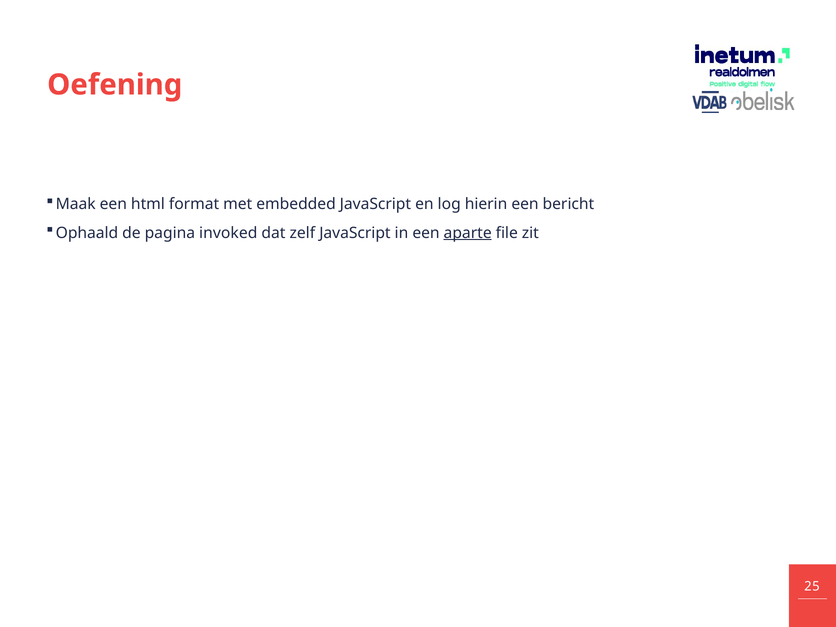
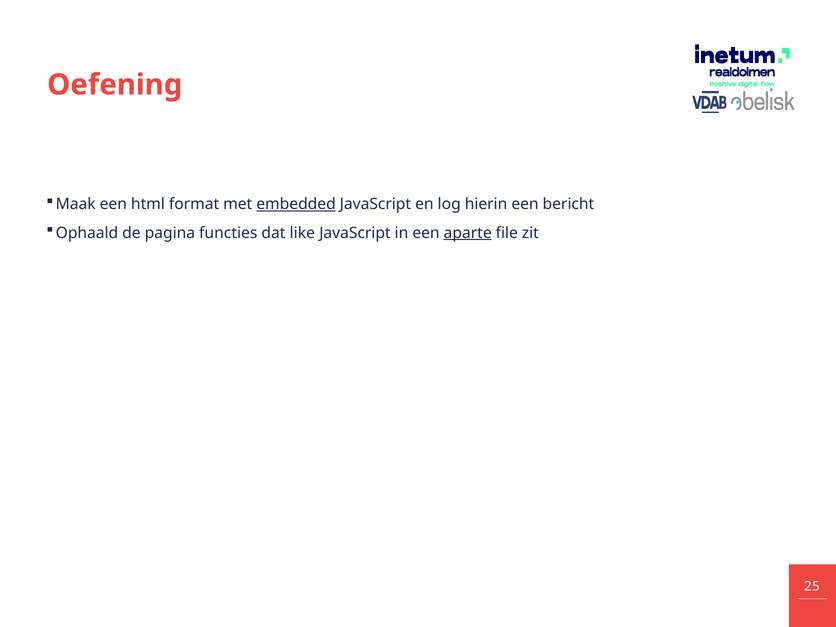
embedded underline: none -> present
invoked: invoked -> functies
zelf: zelf -> like
